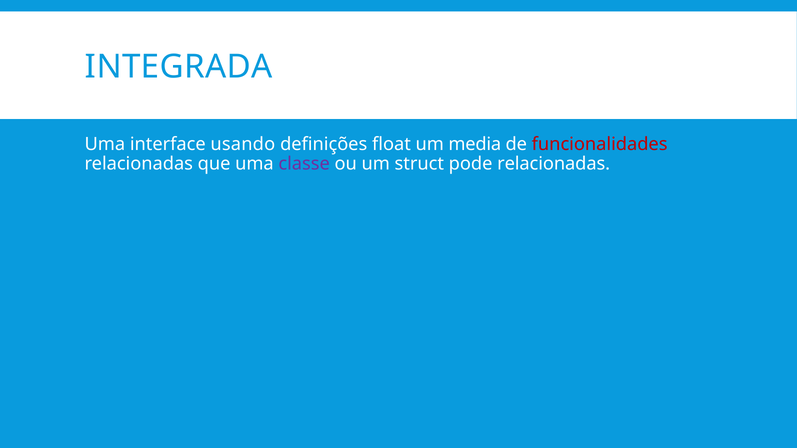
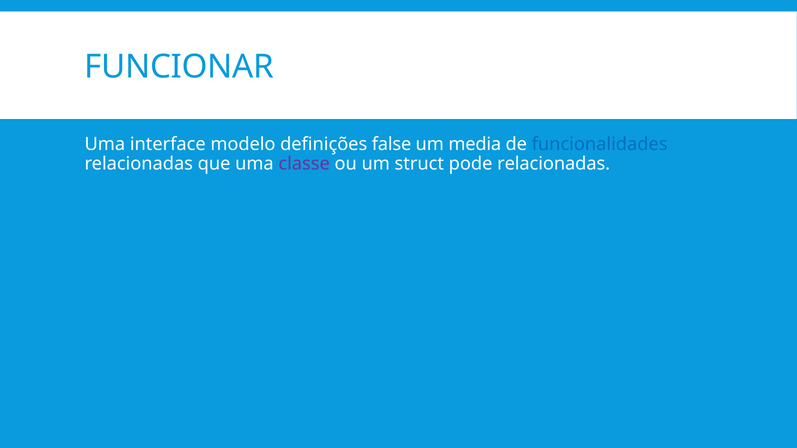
INTEGRADA: INTEGRADA -> FUNCIONAR
usando: usando -> modelo
float: float -> false
funcionalidades colour: red -> blue
